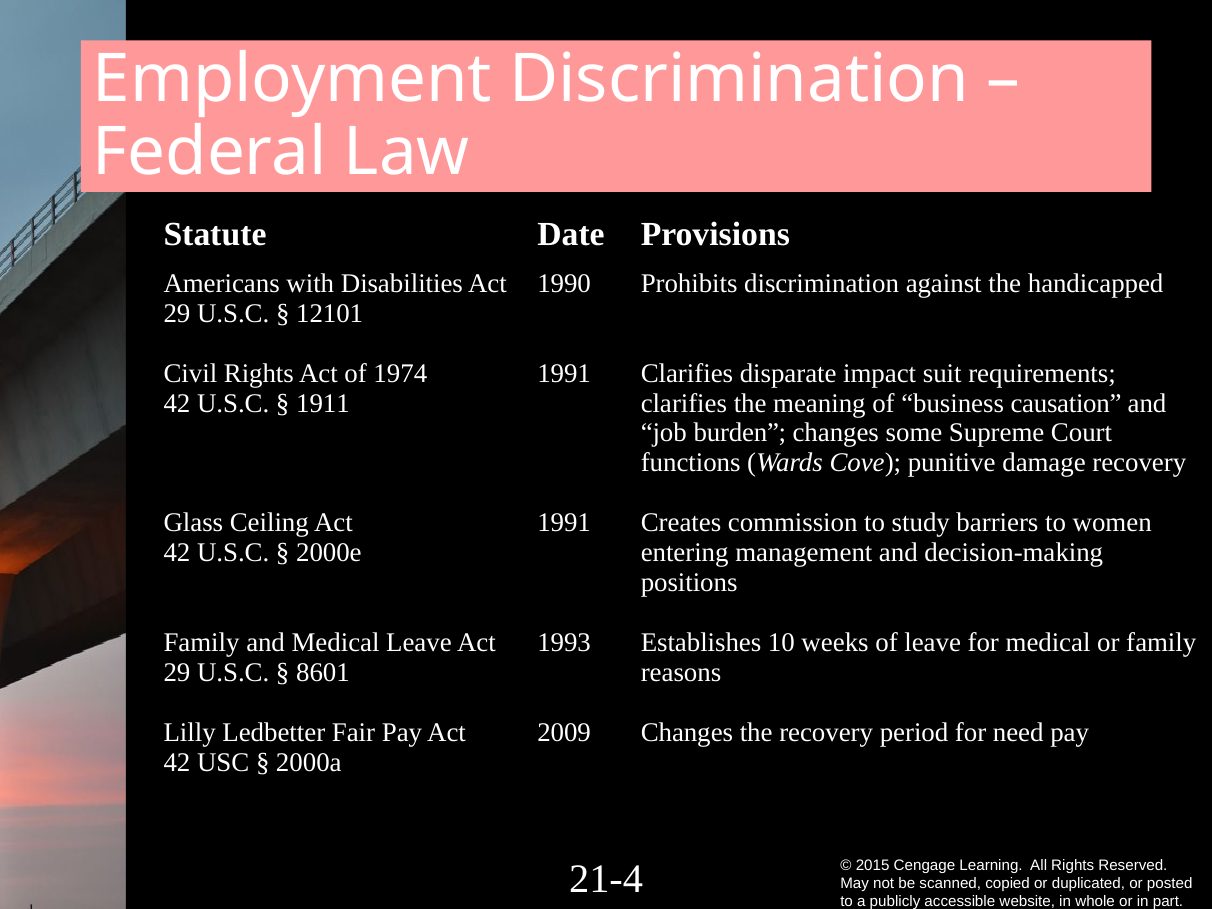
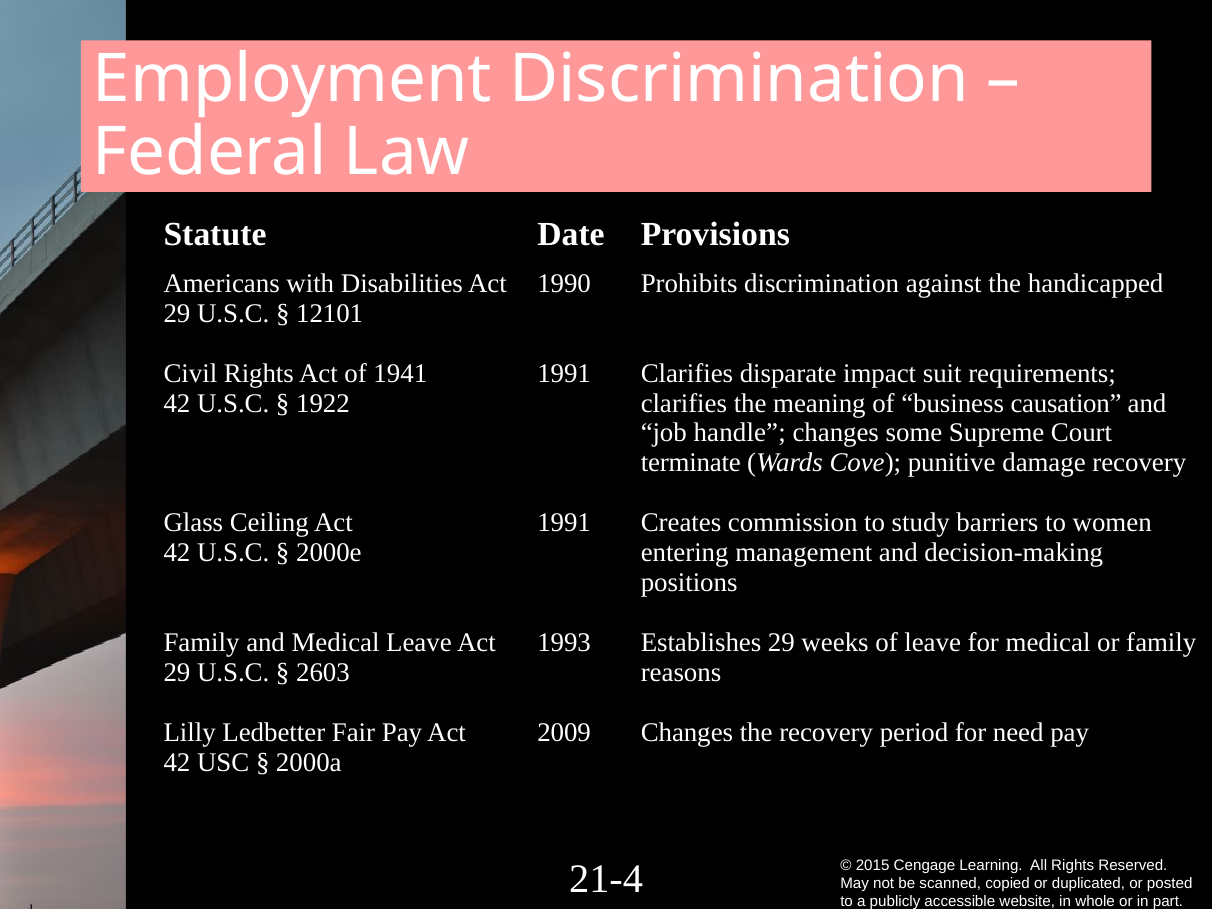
1974: 1974 -> 1941
1911: 1911 -> 1922
burden: burden -> handle
functions: functions -> terminate
Establishes 10: 10 -> 29
8601: 8601 -> 2603
